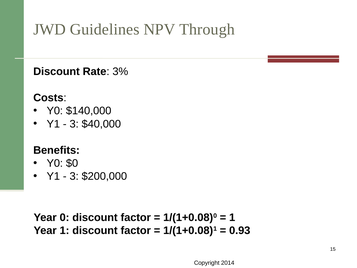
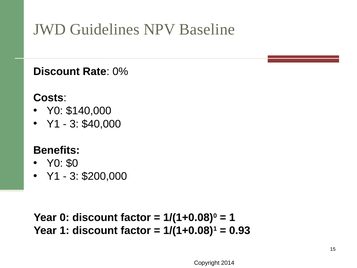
Through: Through -> Baseline
3%: 3% -> 0%
